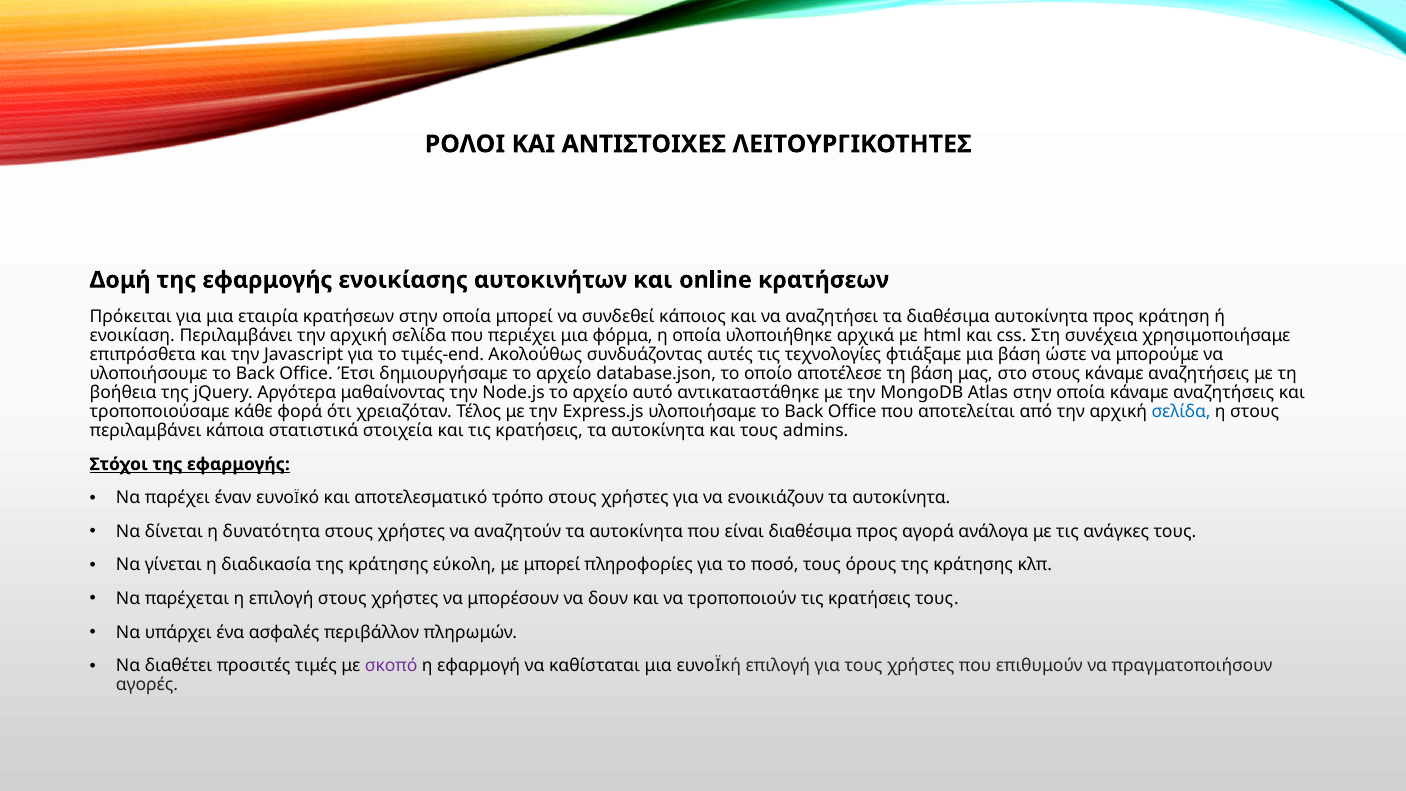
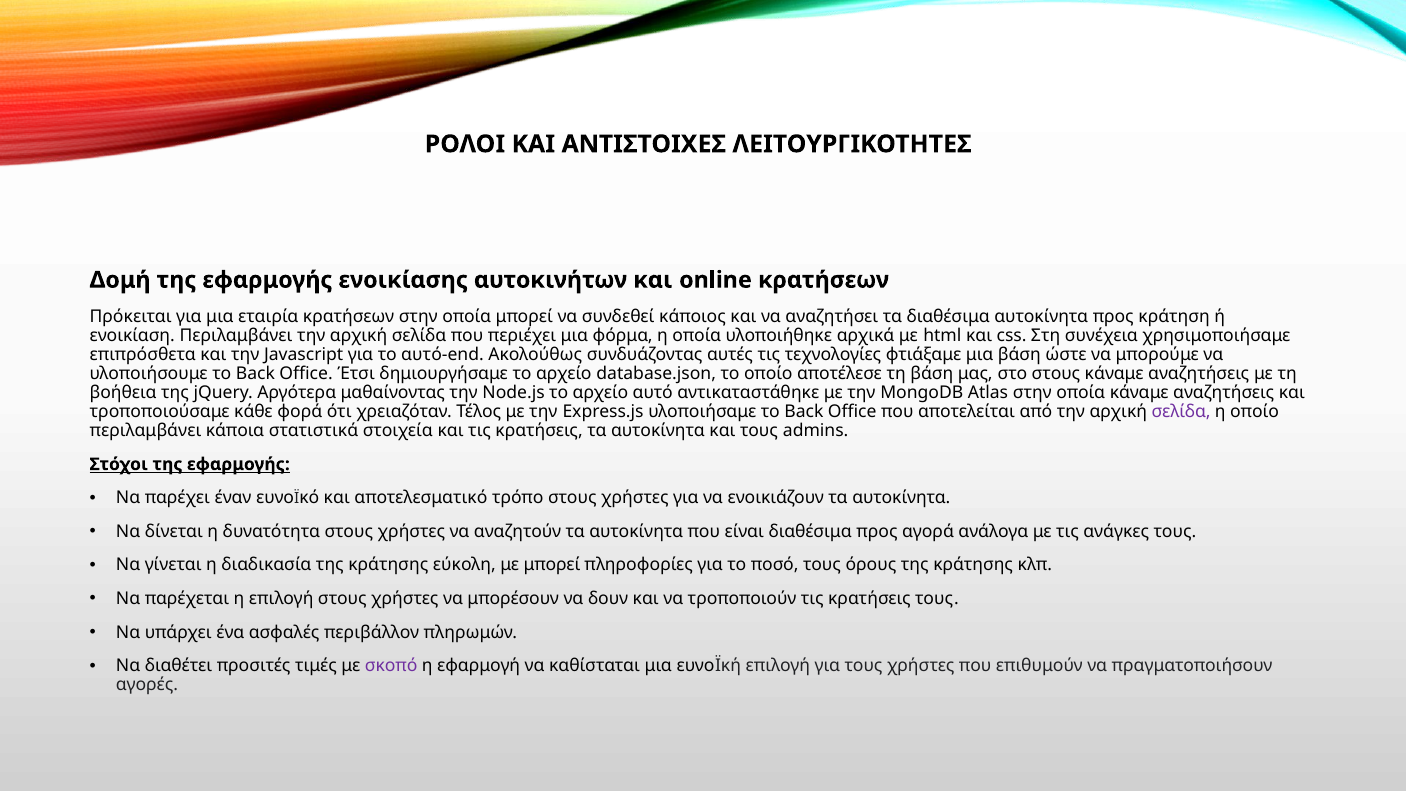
τιμές-end: τιμές-end -> αυτό-end
σελίδα at (1181, 412) colour: blue -> purple
η στους: στους -> οποίο
